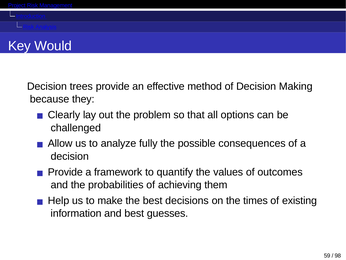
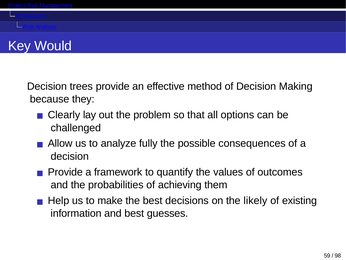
times: times -> likely
